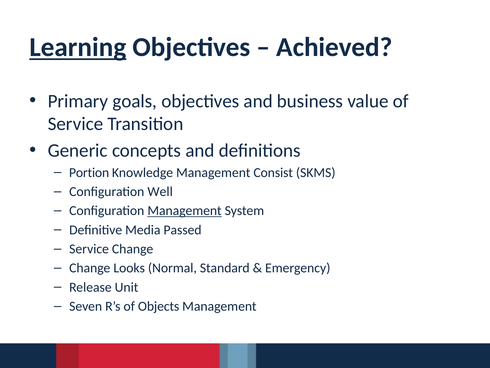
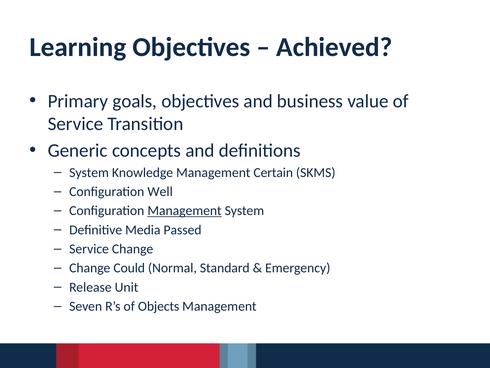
Learning underline: present -> none
Portion at (89, 172): Portion -> System
Consist: Consist -> Certain
Looks: Looks -> Could
